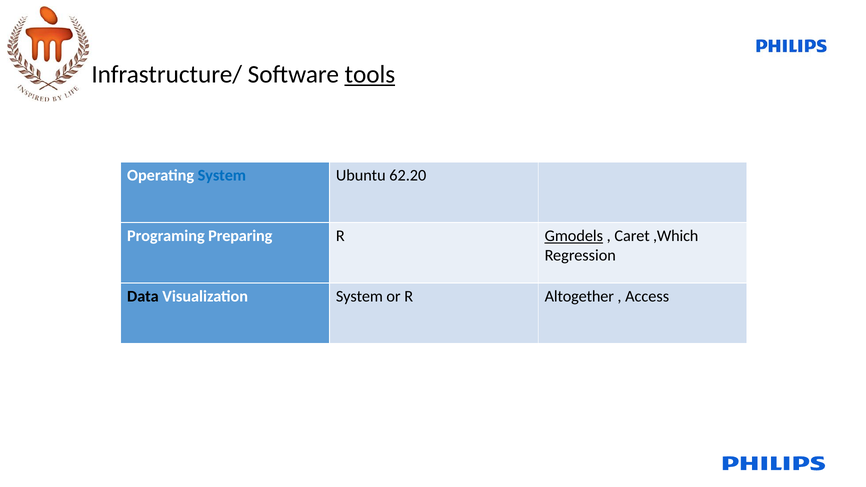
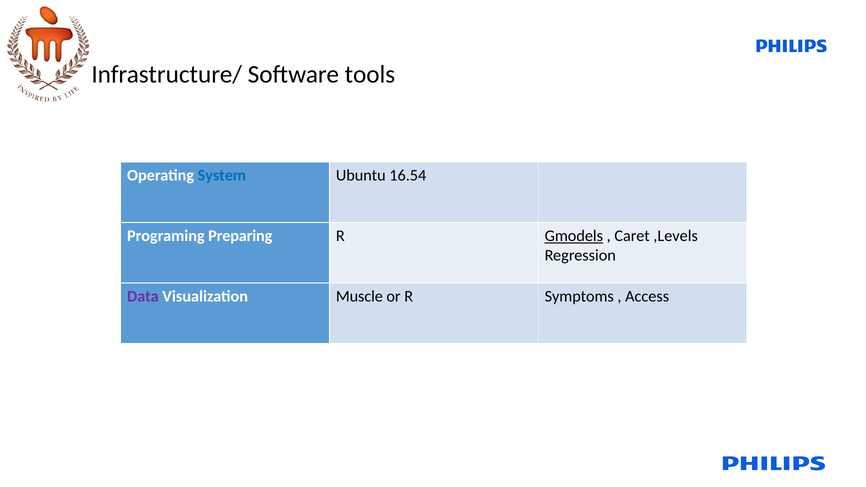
tools underline: present -> none
62.20: 62.20 -> 16.54
,Which: ,Which -> ,Levels
Data colour: black -> purple
Visualization System: System -> Muscle
Altogether: Altogether -> Symptoms
